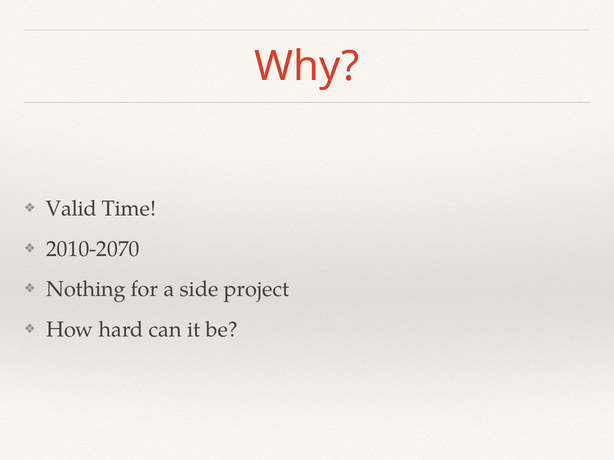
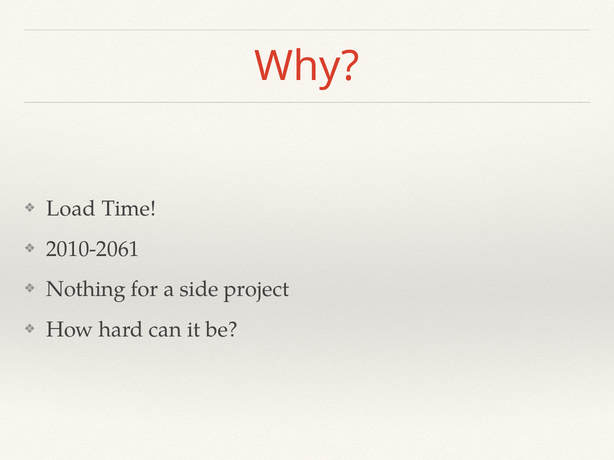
Valid: Valid -> Load
2010-2070: 2010-2070 -> 2010-2061
